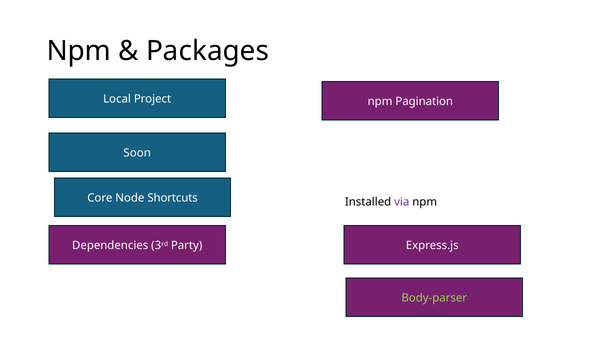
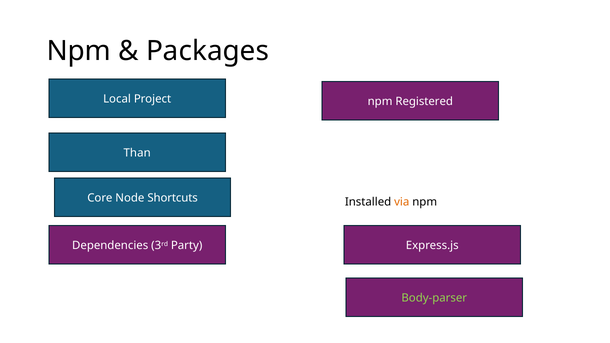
Pagination: Pagination -> Registered
Soon: Soon -> Than
via colour: purple -> orange
